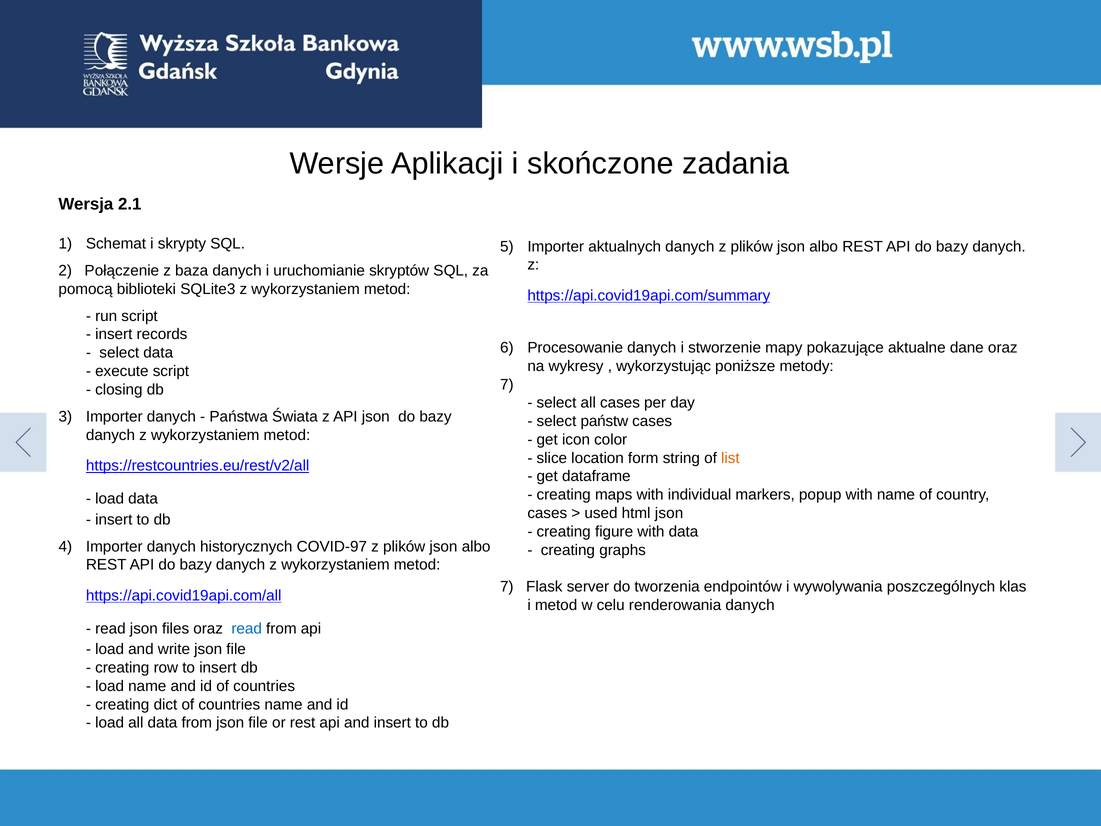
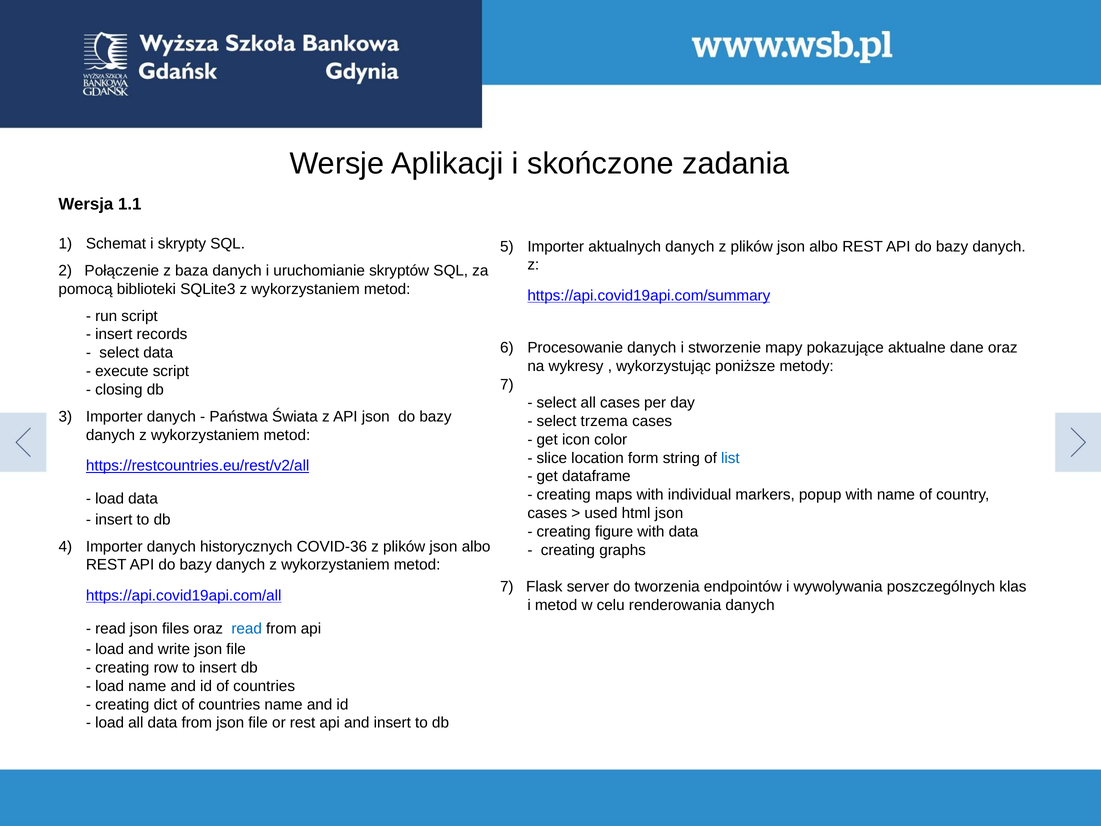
2.1: 2.1 -> 1.1
państw: państw -> trzema
list colour: orange -> blue
COVID-97: COVID-97 -> COVID-36
